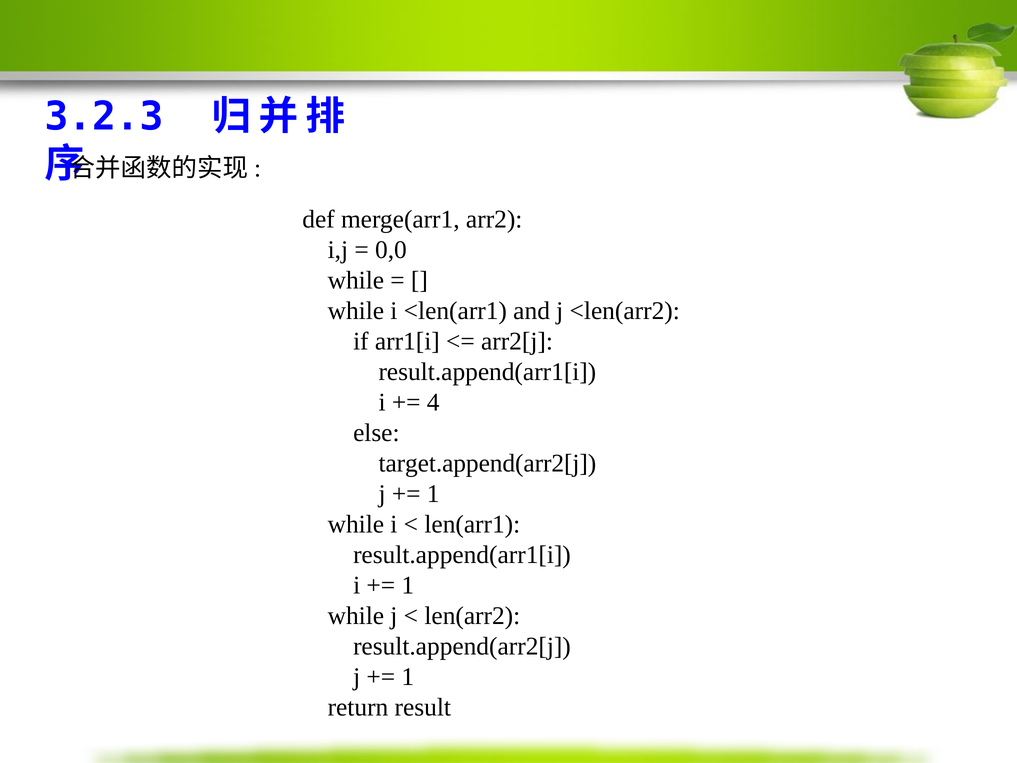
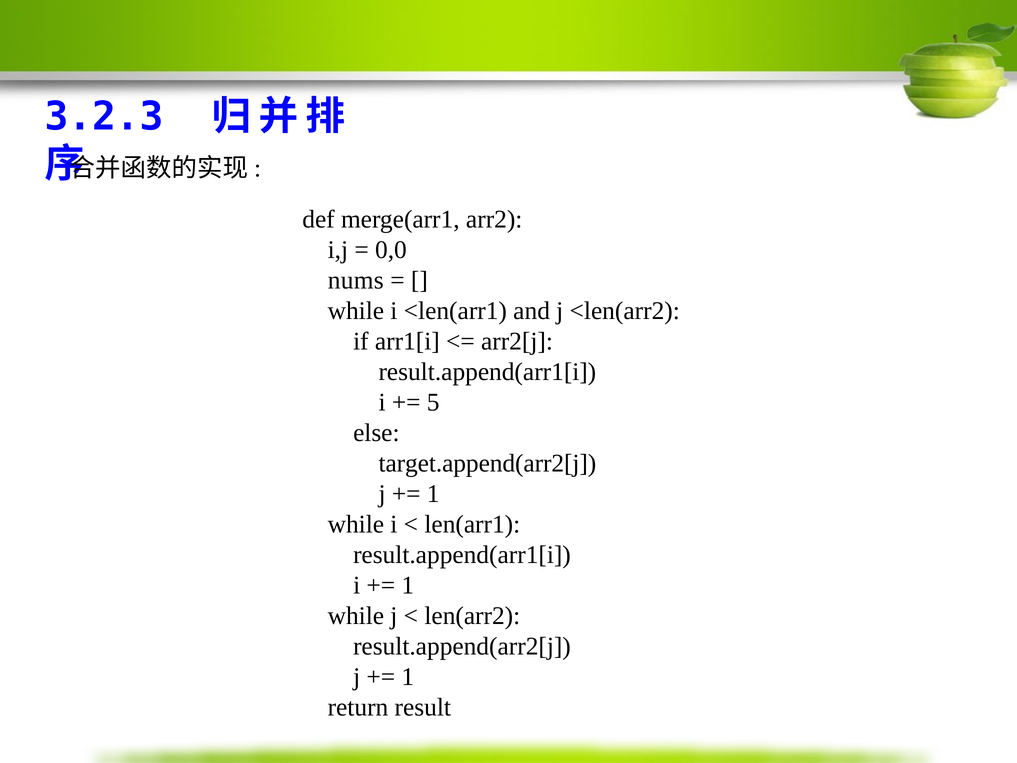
while at (356, 280): while -> nums
4: 4 -> 5
